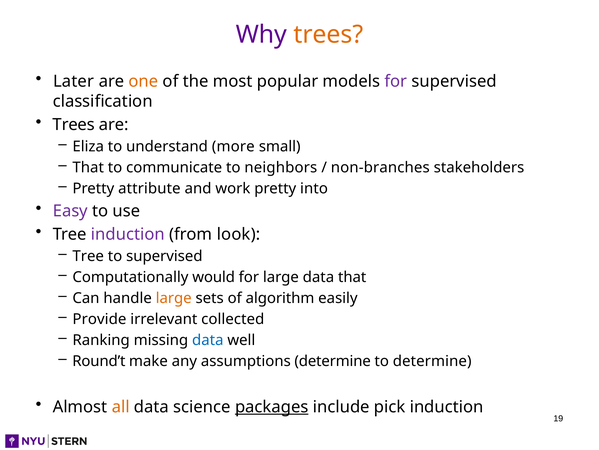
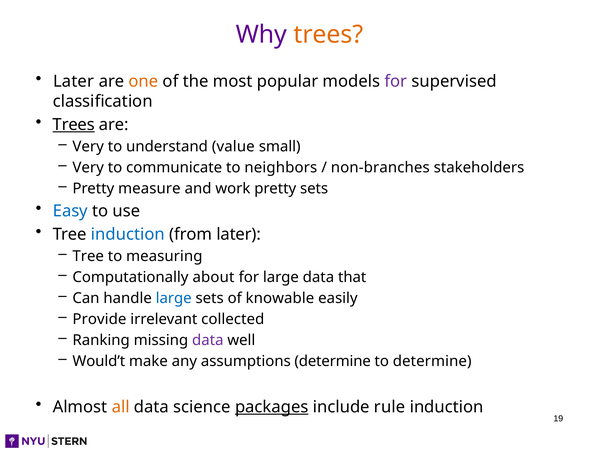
Trees at (74, 124) underline: none -> present
Eliza at (88, 146): Eliza -> Very
more: more -> value
That at (88, 167): That -> Very
attribute: attribute -> measure
pretty into: into -> sets
Easy colour: purple -> blue
induction at (128, 234) colour: purple -> blue
from look: look -> later
to supervised: supervised -> measuring
would: would -> about
large at (174, 298) colour: orange -> blue
algorithm: algorithm -> knowable
data at (208, 340) colour: blue -> purple
Round’t: Round’t -> Would’t
pick: pick -> rule
